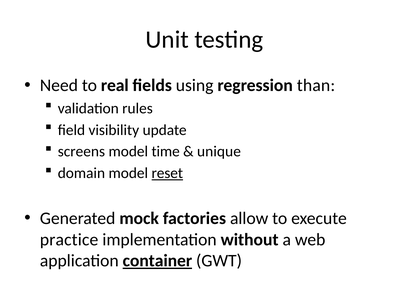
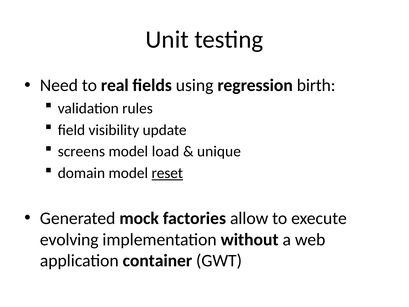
than: than -> birth
time: time -> load
practice: practice -> evolving
container underline: present -> none
